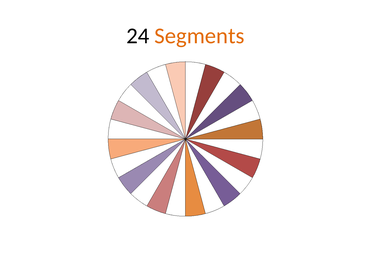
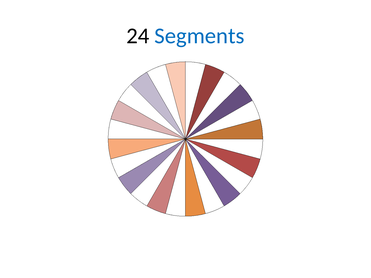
Segments colour: orange -> blue
